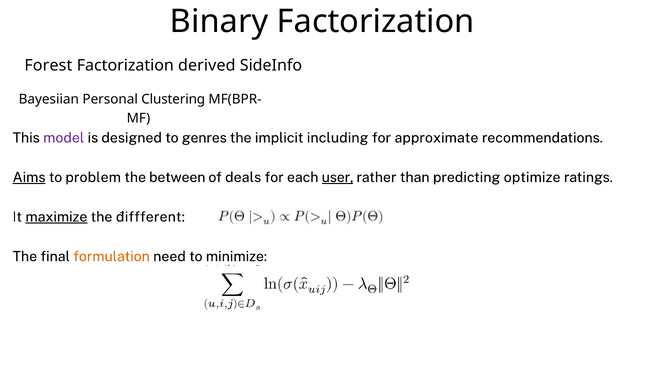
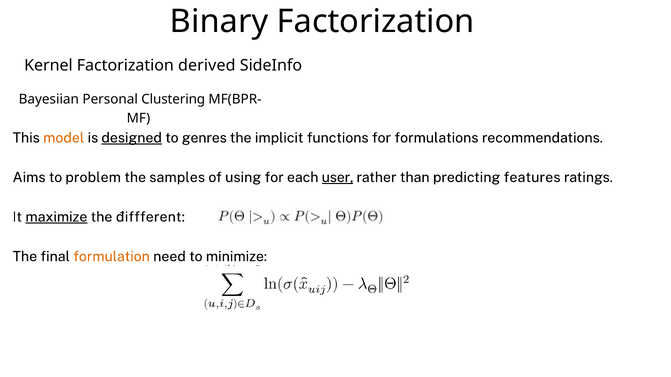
Forest: Forest -> Kernel
model colour: purple -> orange
designed underline: none -> present
including: including -> functions
approximate: approximate -> formulations
Aims underline: present -> none
between: between -> samples
deals: deals -> using
optimize: optimize -> features
